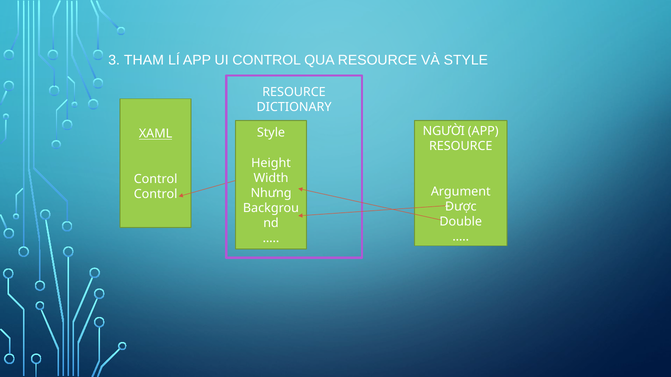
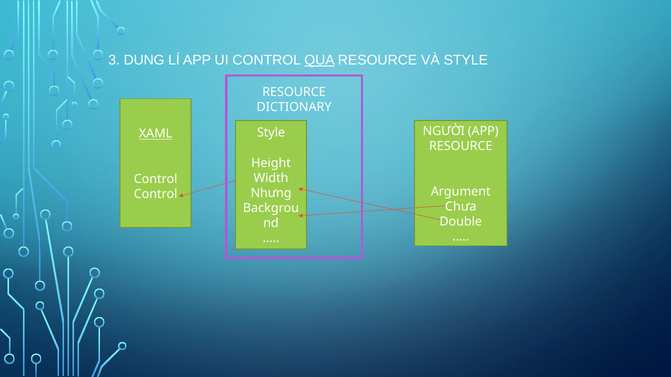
THAM: THAM -> DUNG
QUA underline: none -> present
Được: Được -> Chưa
